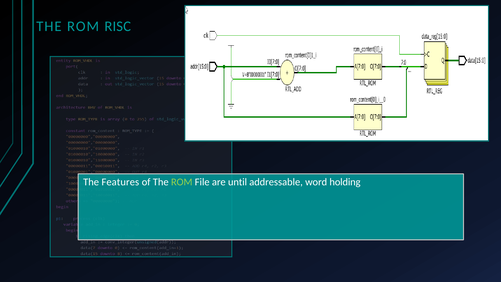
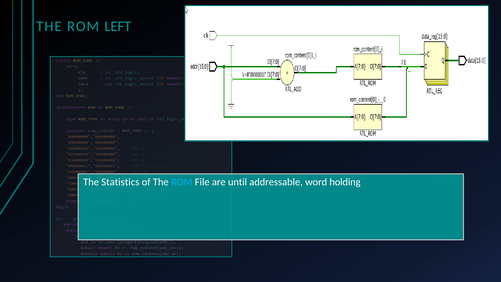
RISC: RISC -> LEFT
Features: Features -> Statistics
ROM at (182, 182) colour: light green -> light blue
